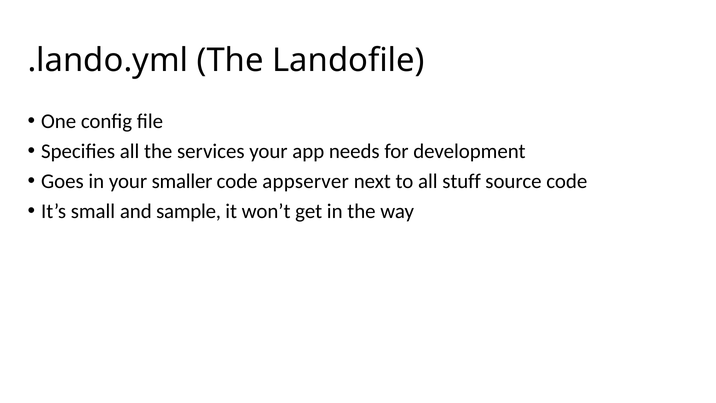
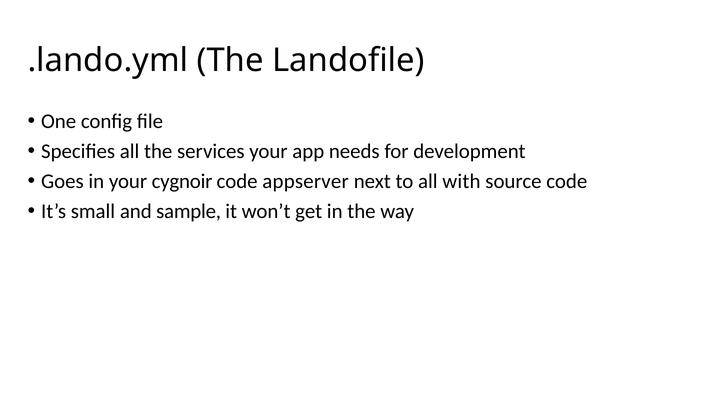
smaller: smaller -> cygnoir
stuff: stuff -> with
